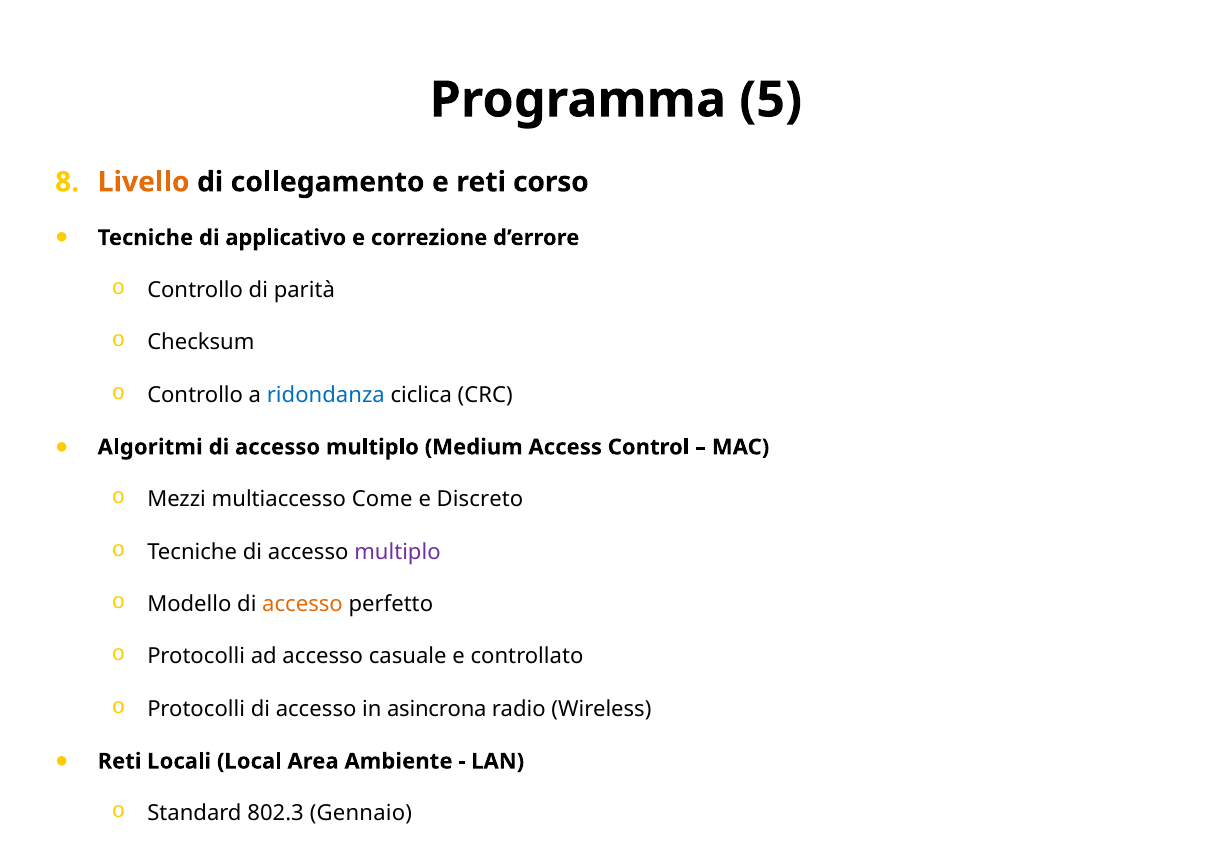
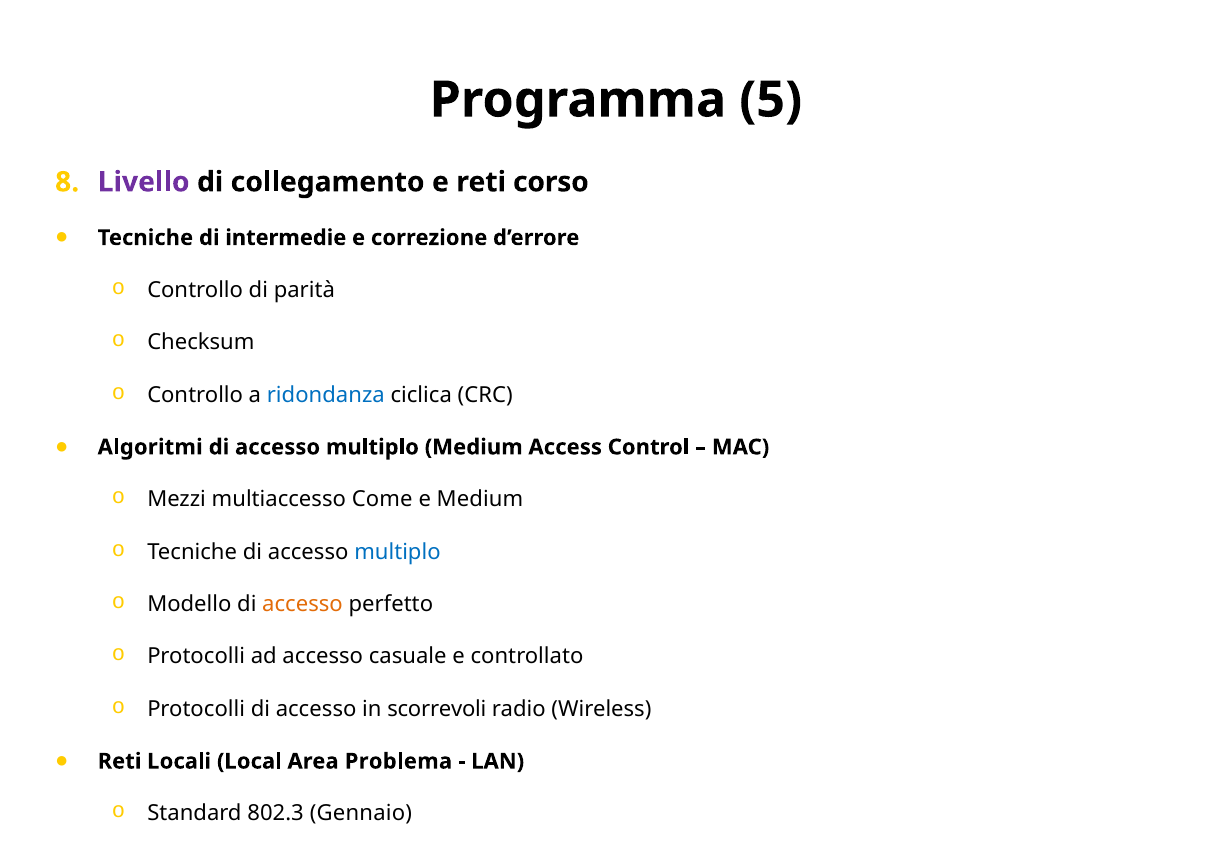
Livello colour: orange -> purple
applicativo: applicativo -> intermedie
e Discreto: Discreto -> Medium
multiplo at (397, 552) colour: purple -> blue
asincrona: asincrona -> scorrevoli
Ambiente: Ambiente -> Problema
